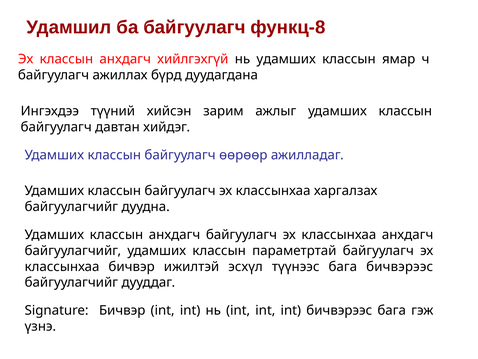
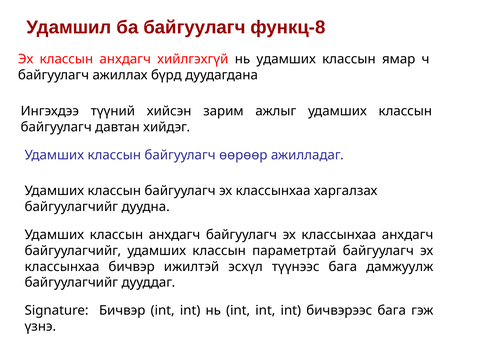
бага бичвэрээс: бичвэрээс -> дамжуулж
